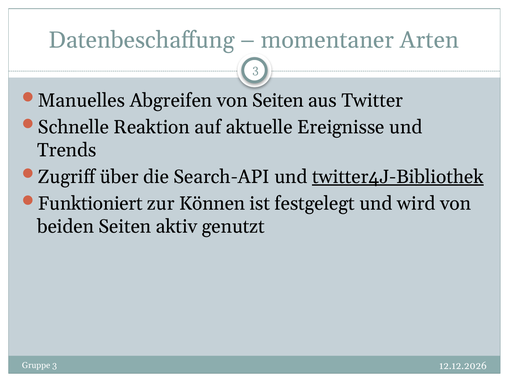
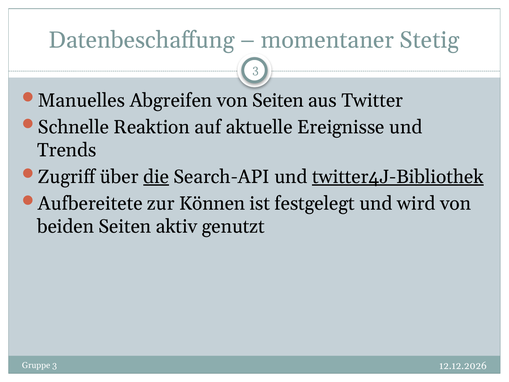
Arten: Arten -> Stetig
die underline: none -> present
Funktioniert: Funktioniert -> Aufbereitete
